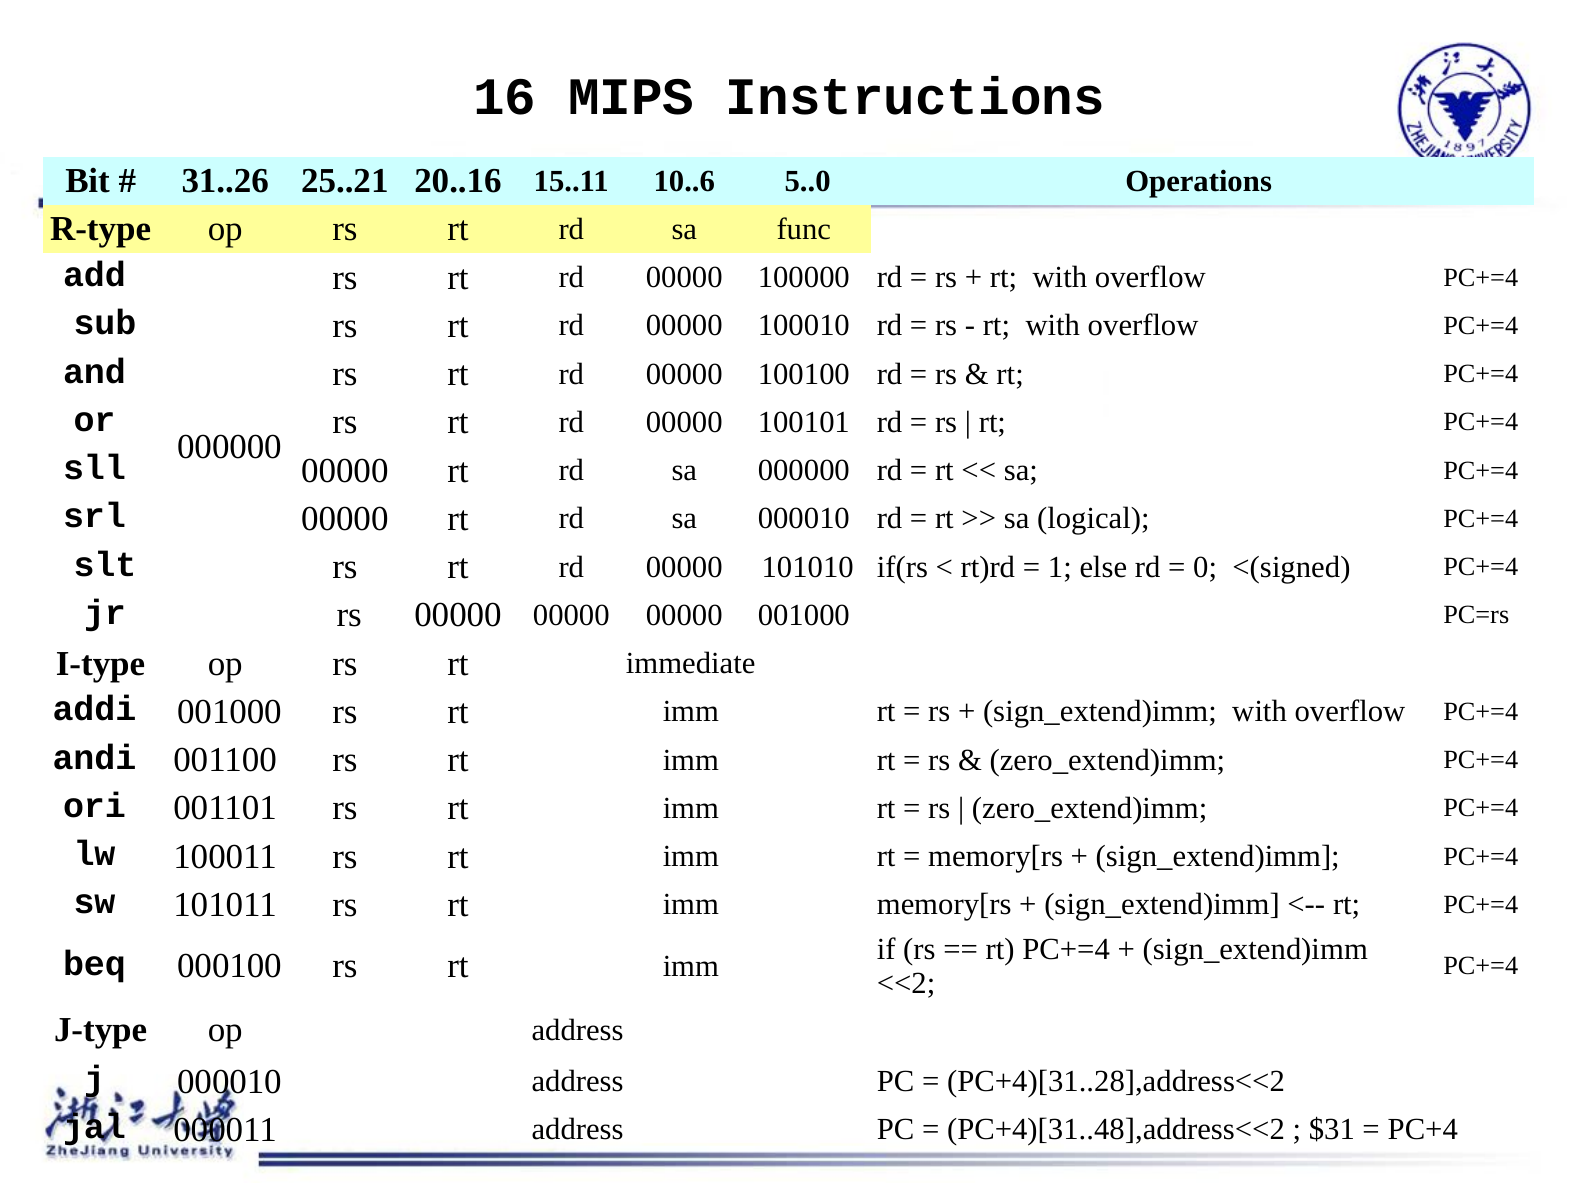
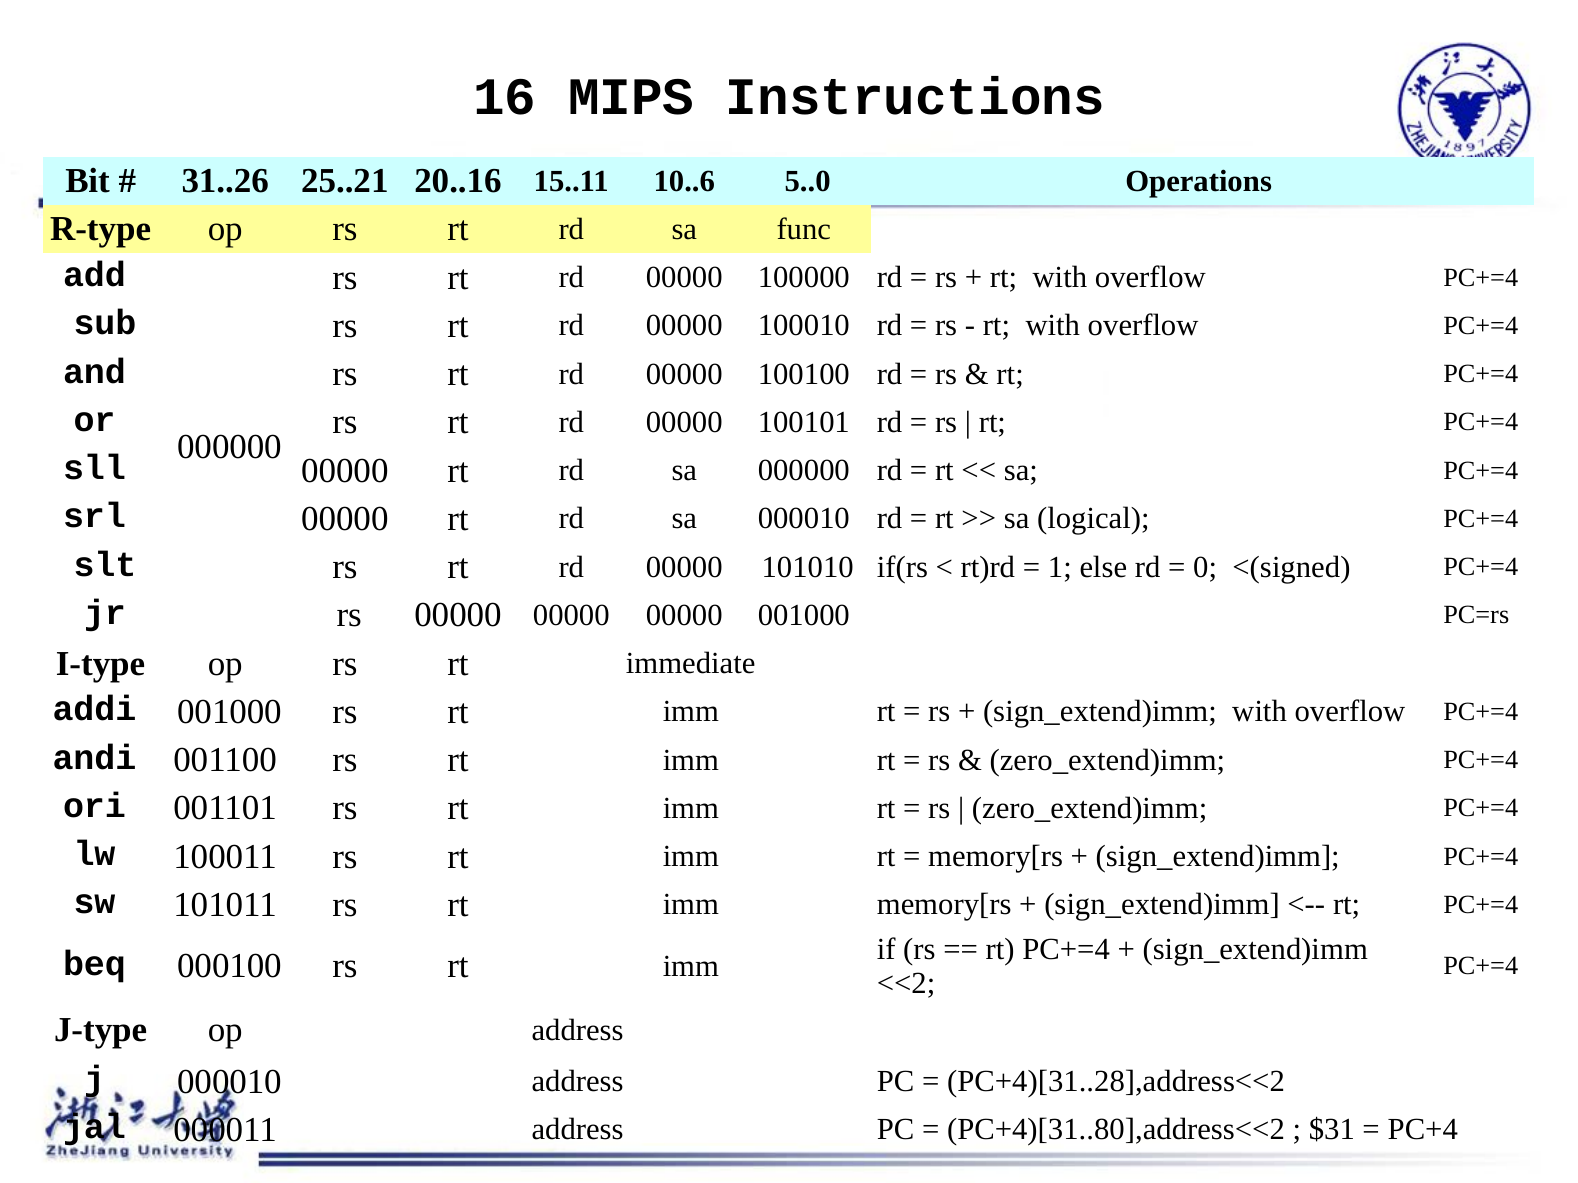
PC+4)[31..48],address<<2: PC+4)[31..48],address<<2 -> PC+4)[31..80],address<<2
